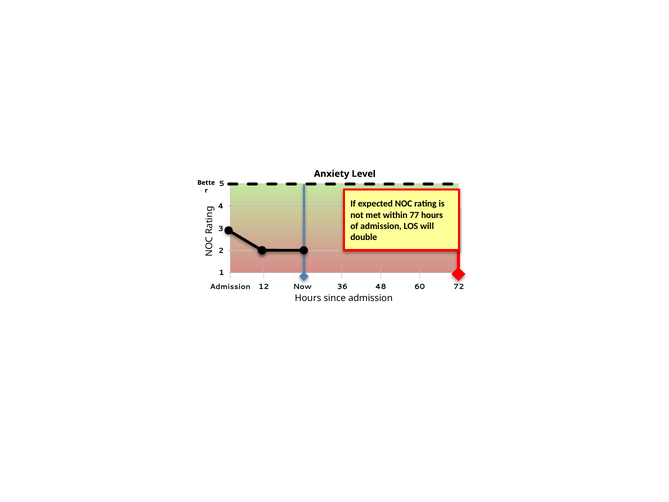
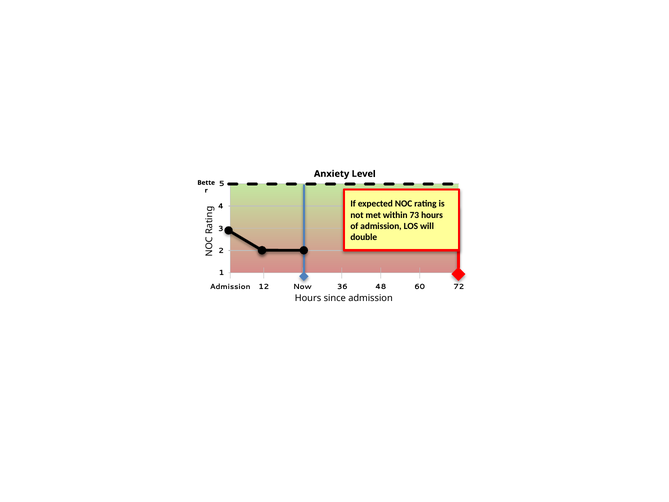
77: 77 -> 73
